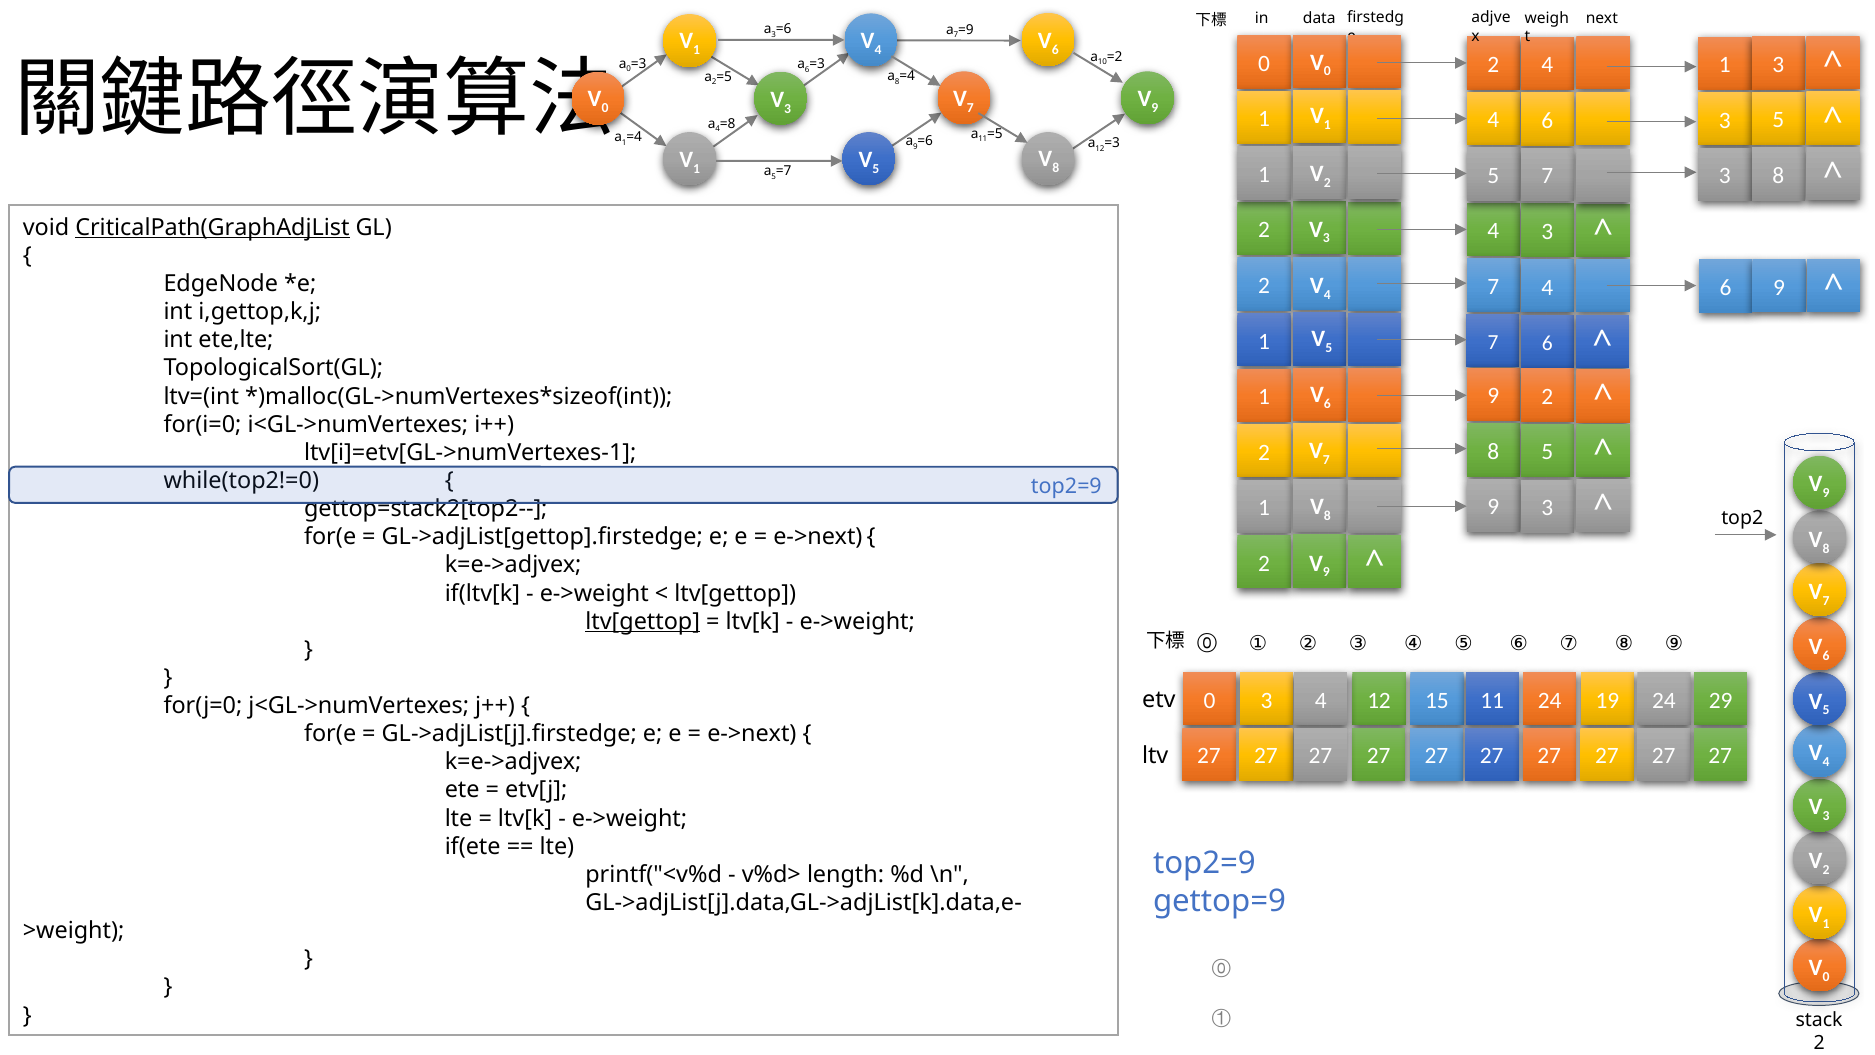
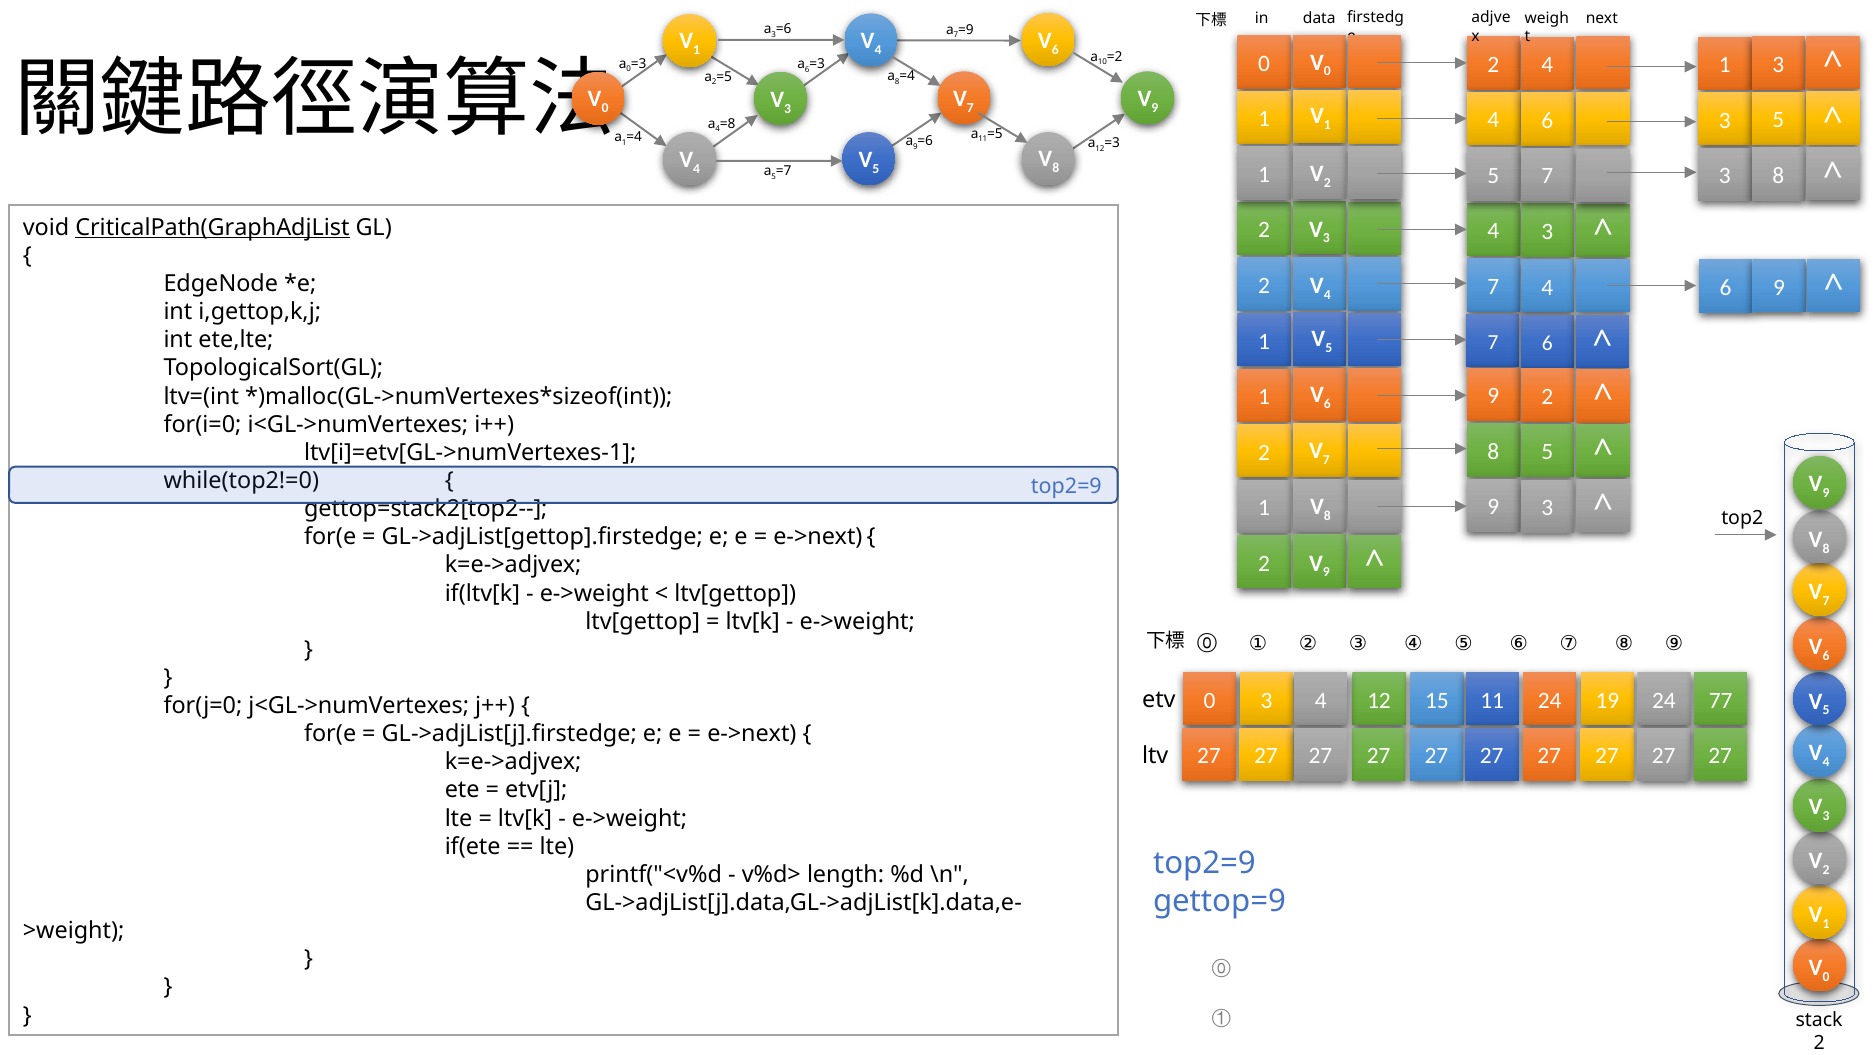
1 at (697, 169): 1 -> 4
ltv[gettop at (643, 621) underline: present -> none
29: 29 -> 77
